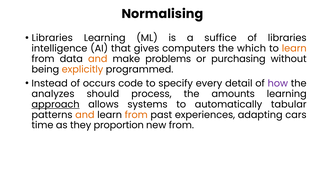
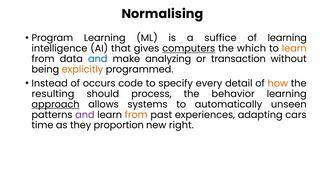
Libraries at (52, 38): Libraries -> Program
of libraries: libraries -> learning
computers underline: none -> present
and at (98, 59) colour: orange -> blue
problems: problems -> analyzing
purchasing: purchasing -> transaction
how colour: purple -> orange
analyzes: analyzes -> resulting
amounts: amounts -> behavior
tabular: tabular -> unseen
and at (85, 115) colour: orange -> purple
new from: from -> right
